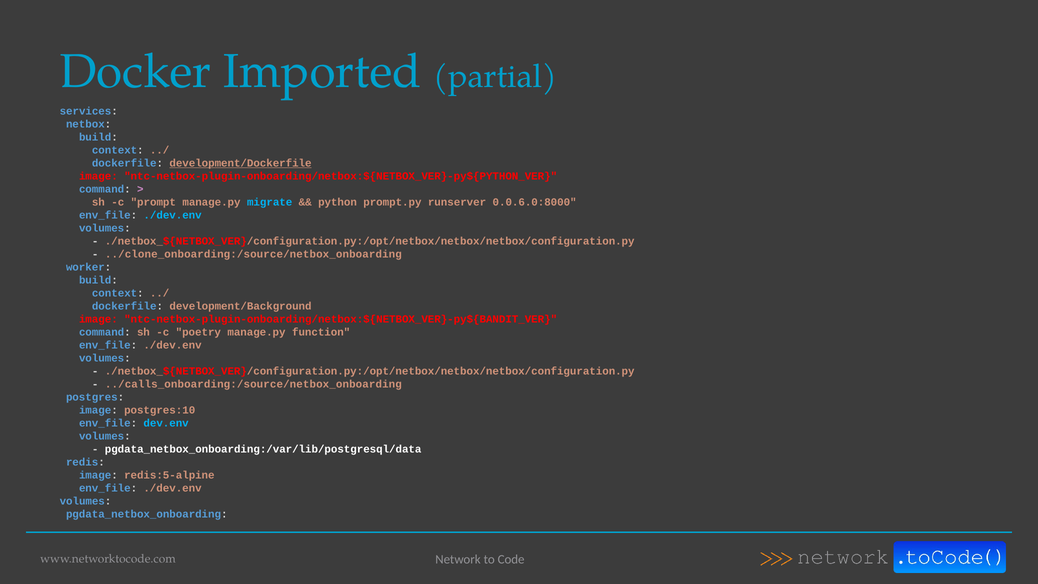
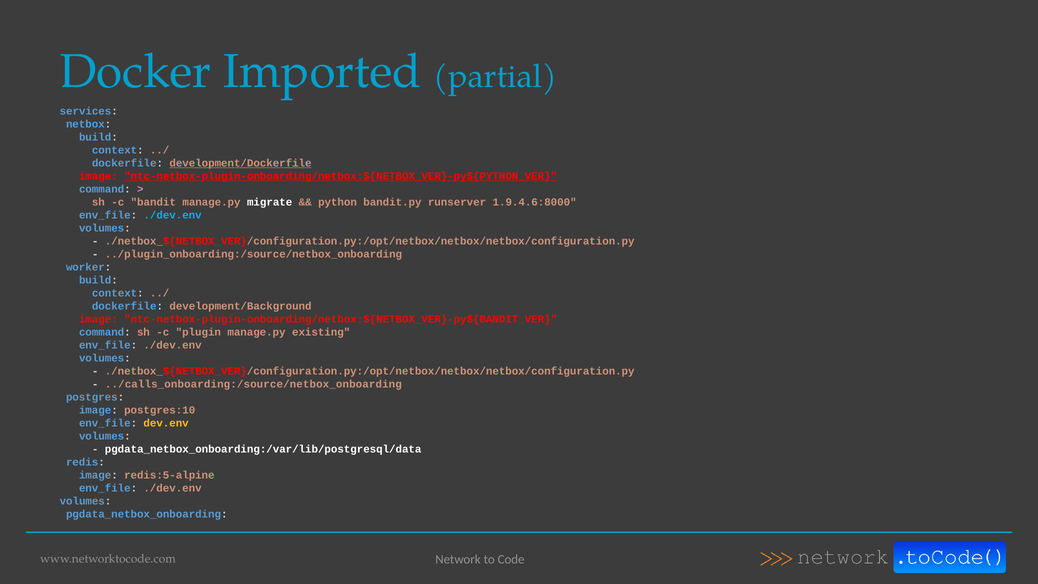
ntc-netbox-plugin-onboarding/netbox:${NETBOX_VER}-py${PYTHON_VER underline: none -> present
prompt: prompt -> bandit
migrate colour: light blue -> white
prompt.py: prompt.py -> bandit.py
0.0.6.0:8000: 0.0.6.0:8000 -> 1.9.4.6:8000
../clone_onboarding:/source/netbox_onboarding: ../clone_onboarding:/source/netbox_onboarding -> ../plugin_onboarding:/source/netbox_onboarding
poetry: poetry -> plugin
function: function -> existing
dev.env colour: light blue -> yellow
